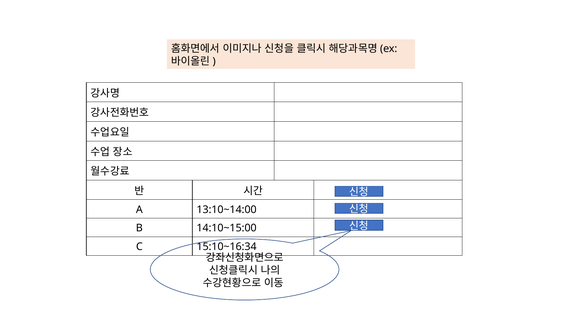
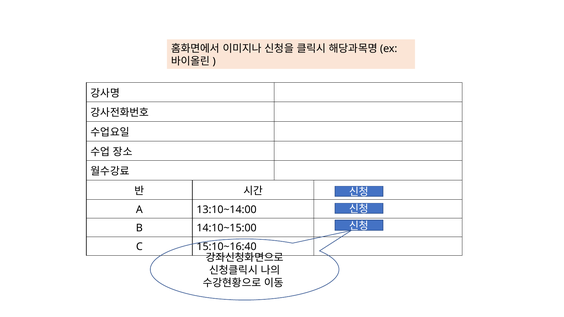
15:10~16:34: 15:10~16:34 -> 15:10~16:40
